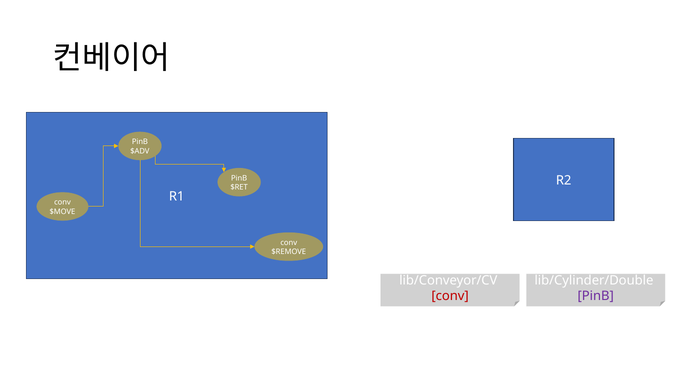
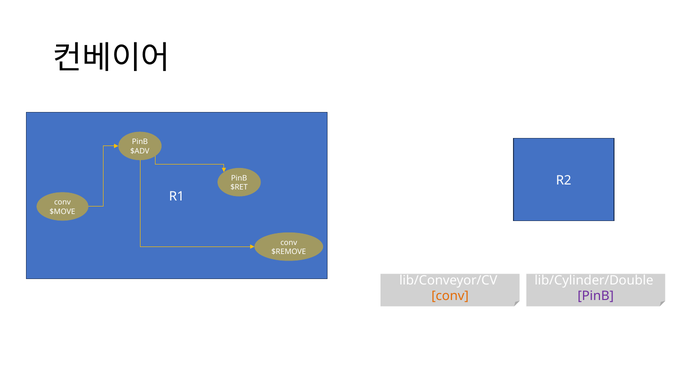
conv at (450, 296) colour: red -> orange
